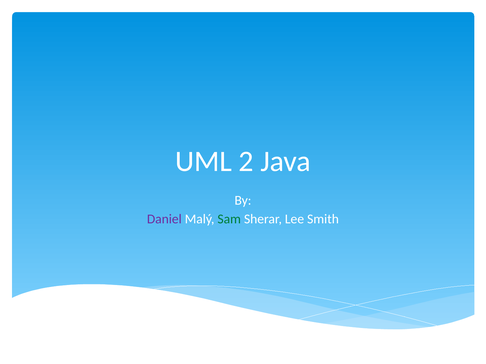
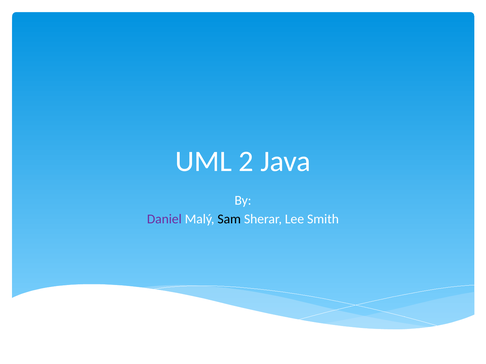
Sam colour: green -> black
